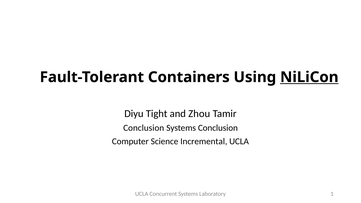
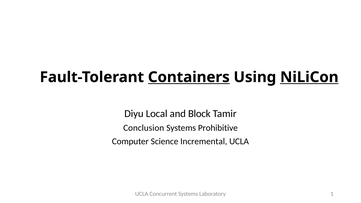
Containers underline: none -> present
Tight: Tight -> Local
Zhou: Zhou -> Block
Systems Conclusion: Conclusion -> Prohibitive
